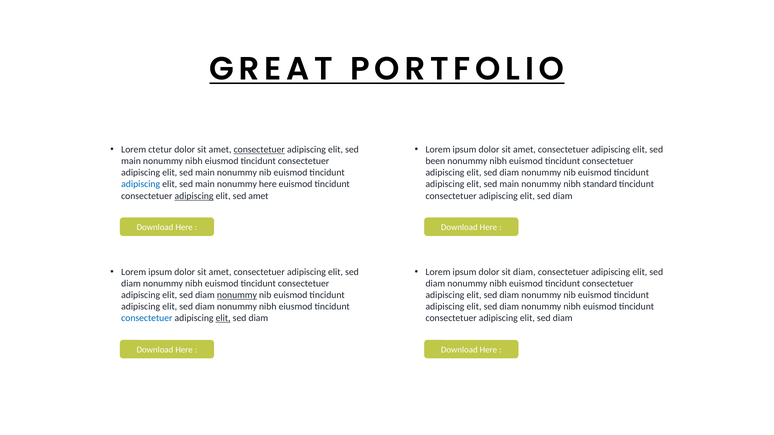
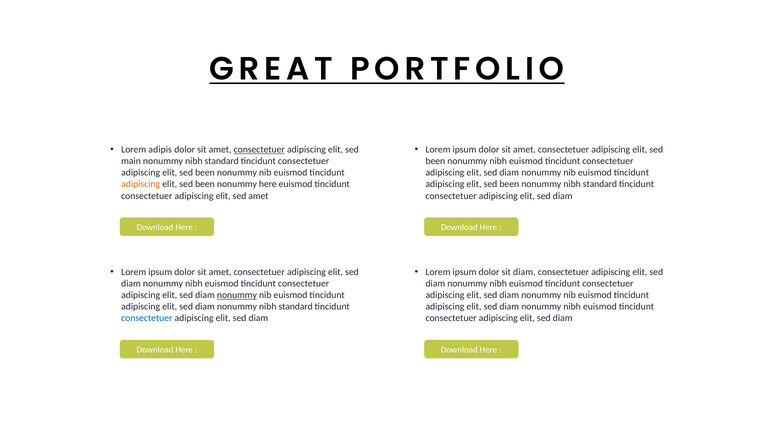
ctetur: ctetur -> adipis
eiusmod at (222, 161): eiusmod -> standard
main at (205, 173): main -> been
adipiscing at (141, 184) colour: blue -> orange
main at (205, 184): main -> been
main at (509, 184): main -> been
adipiscing at (194, 196) underline: present -> none
diam nonummy nibh eiusmod: eiusmod -> standard
elit at (223, 319) underline: present -> none
